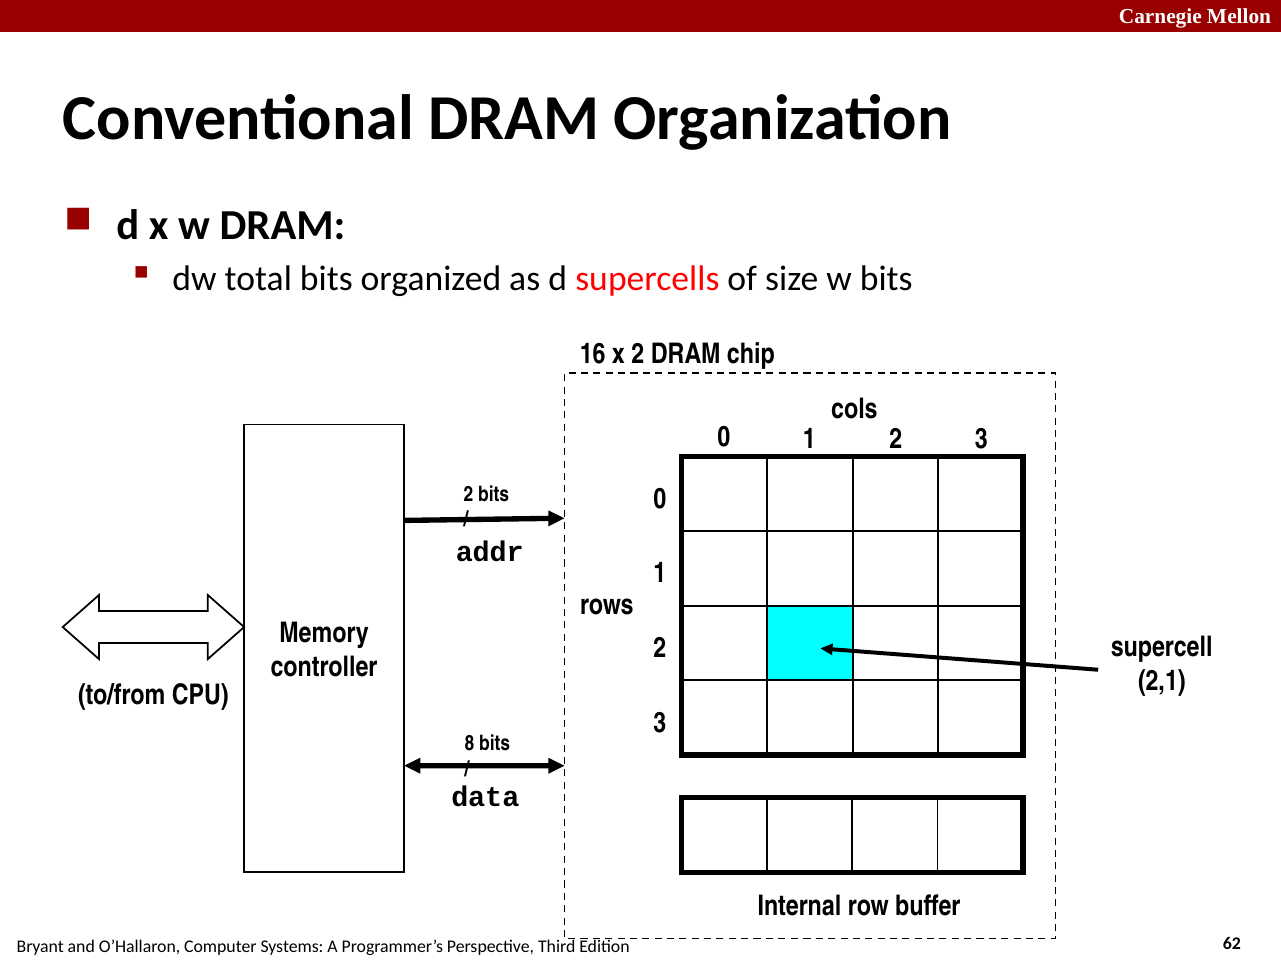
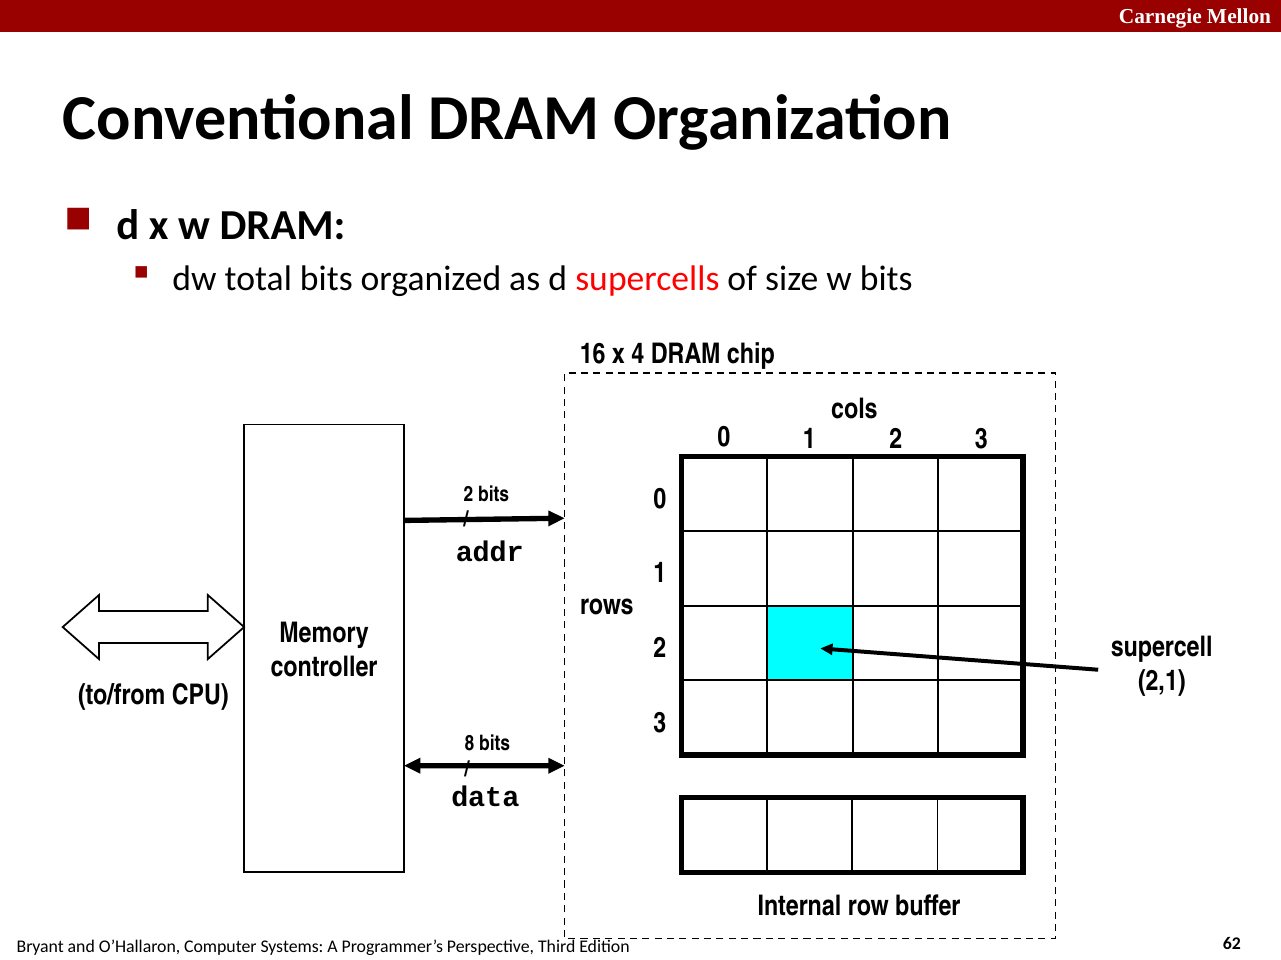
x 2: 2 -> 4
